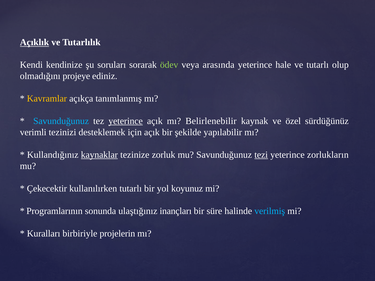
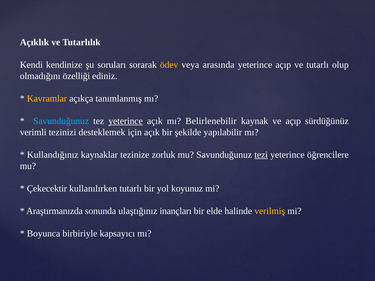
Açıklık underline: present -> none
ödev colour: light green -> yellow
yeterince hale: hale -> açıp
projeye: projeye -> özelliği
ve özel: özel -> açıp
kaynaklar underline: present -> none
zorlukların: zorlukların -> öğrencilere
Programlarının: Programlarının -> Araştırmanızda
süre: süre -> elde
verilmiş colour: light blue -> yellow
Kuralları: Kuralları -> Boyunca
projelerin: projelerin -> kapsayıcı
